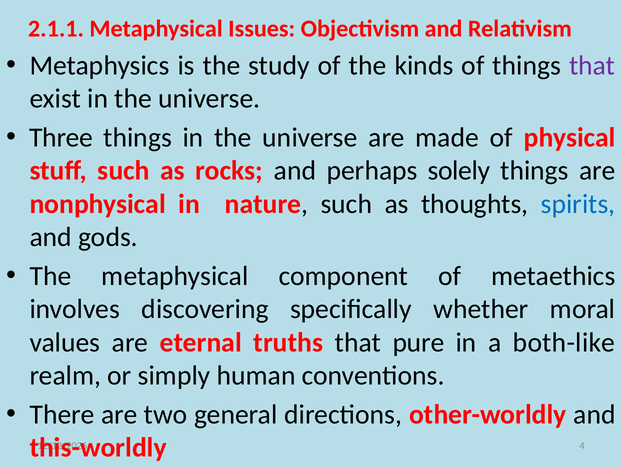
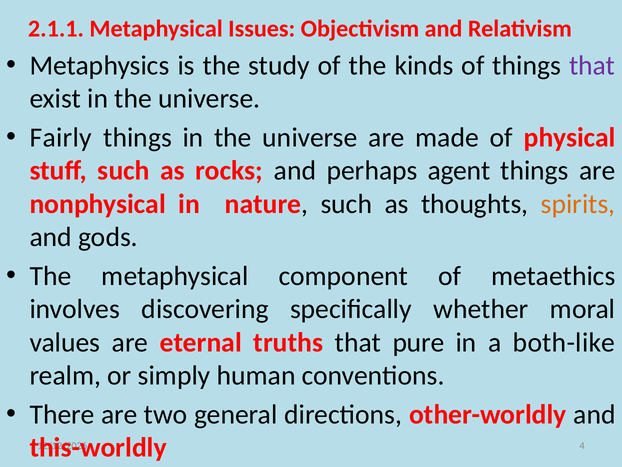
Three: Three -> Fairly
solely: solely -> agent
spirits colour: blue -> orange
